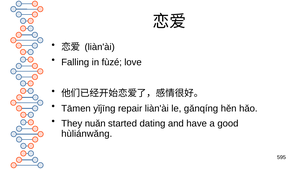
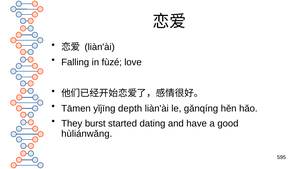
repair: repair -> depth
nuǎn: nuǎn -> burst
